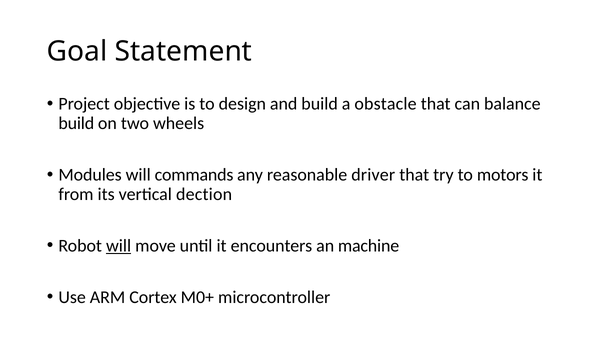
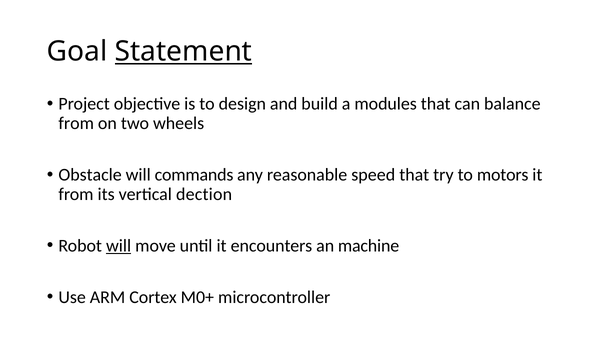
Statement underline: none -> present
obstacle: obstacle -> modules
build at (76, 123): build -> from
Modules: Modules -> Obstacle
driver: driver -> speed
